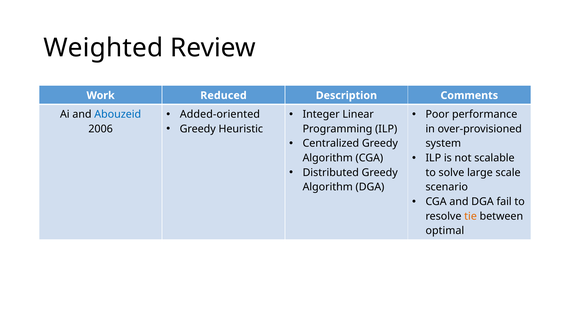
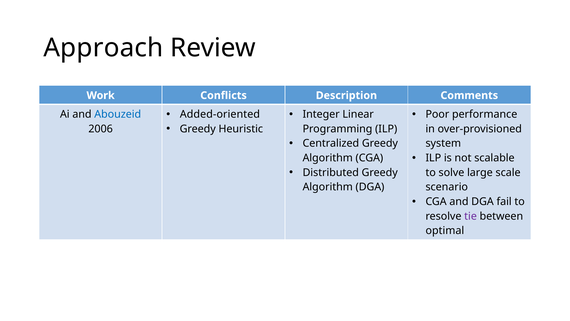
Weighted: Weighted -> Approach
Reduced: Reduced -> Conflicts
tie colour: orange -> purple
